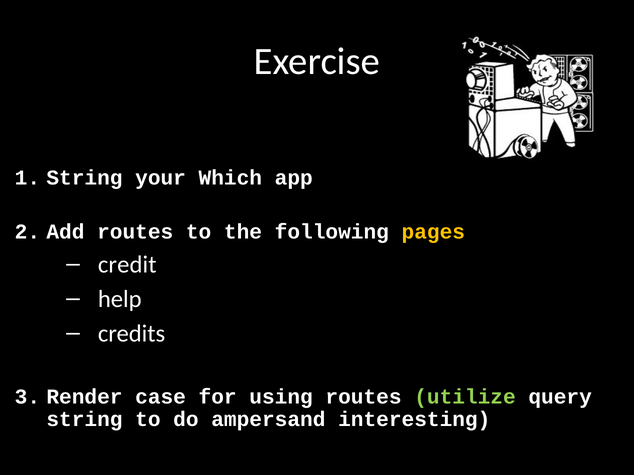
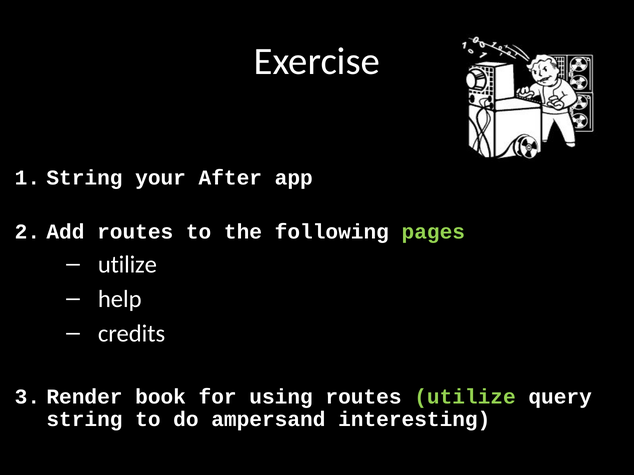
Which: Which -> After
pages colour: yellow -> light green
credit at (127, 265): credit -> utilize
case: case -> book
